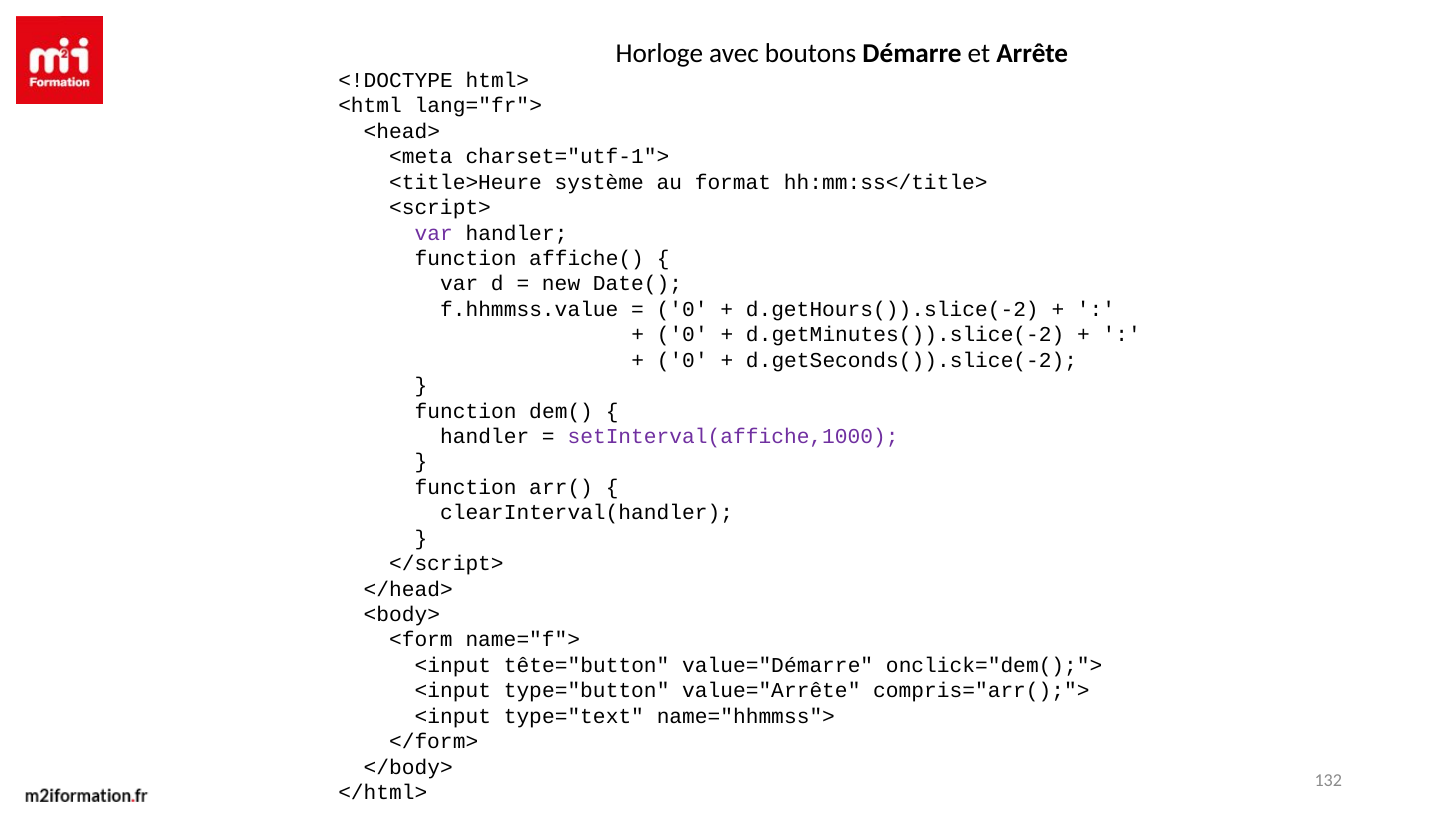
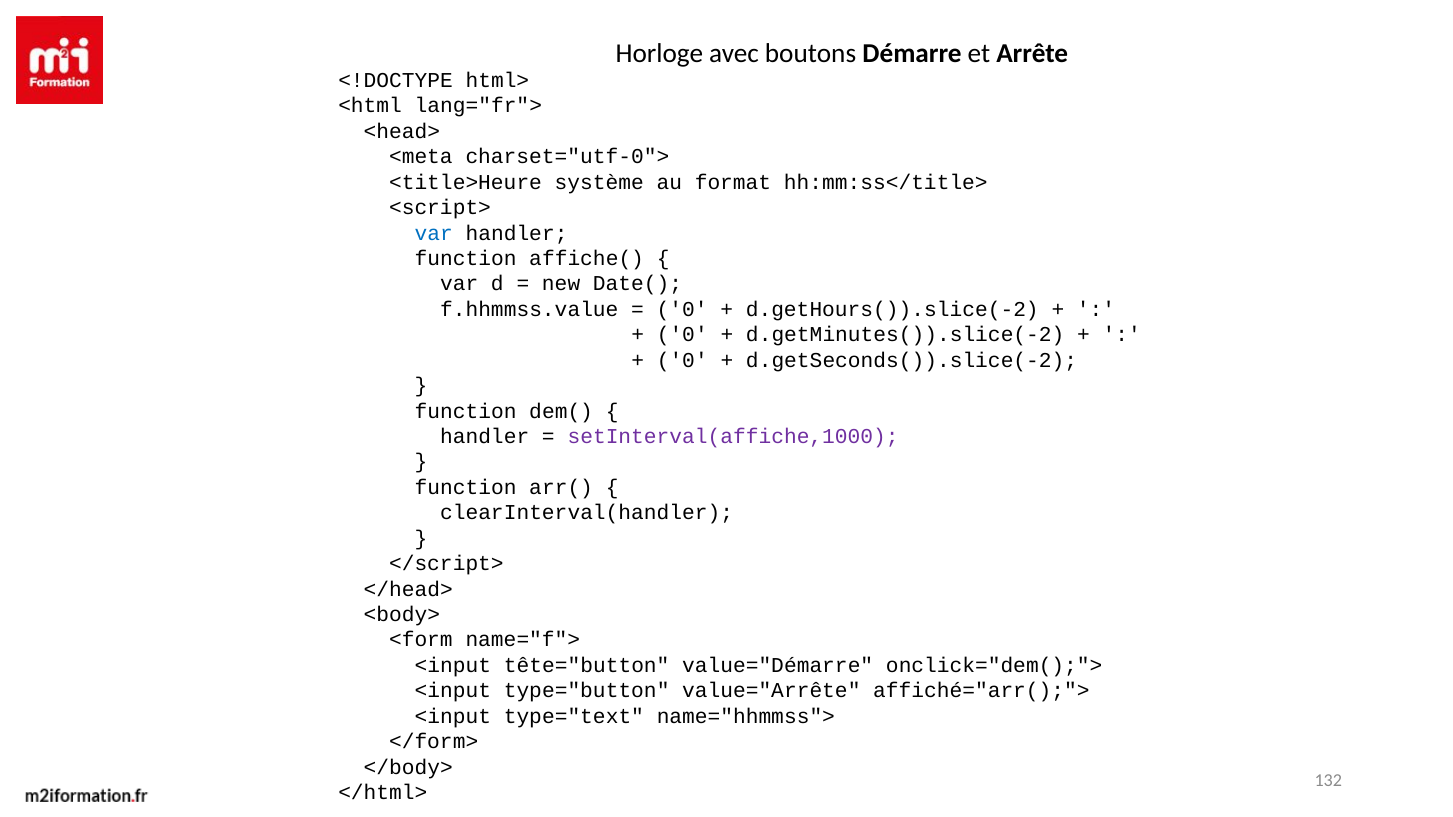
charset="utf-1">: charset="utf-1"> -> charset="utf-0">
var at (434, 233) colour: purple -> blue
compris="arr();">: compris="arr();"> -> affiché="arr();">
